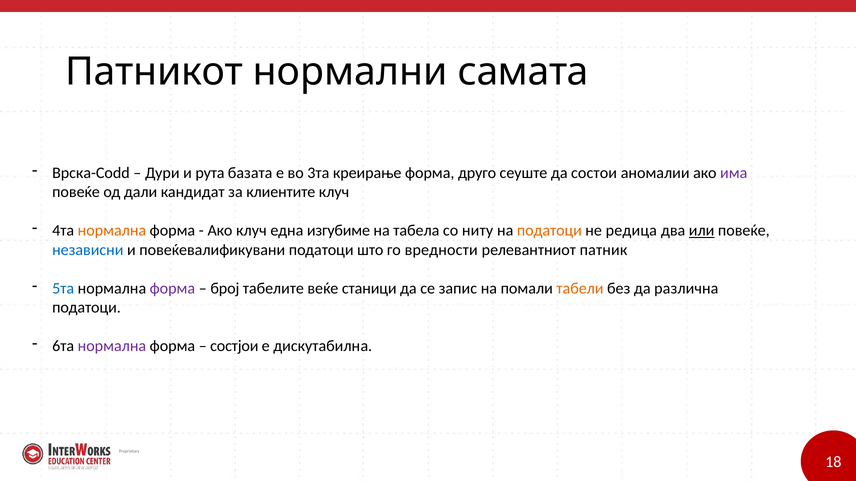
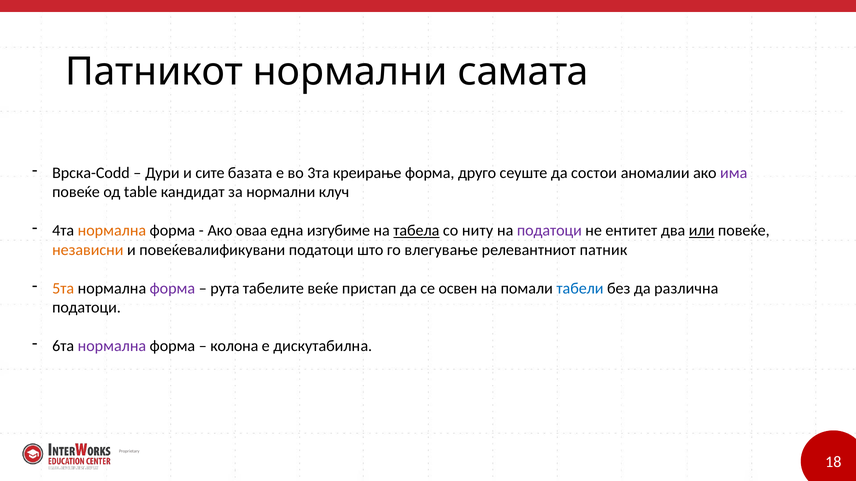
рута: рута -> сите
дали: дали -> table
за клиентите: клиентите -> нормални
Ако клуч: клуч -> оваа
табела underline: none -> present
податоци at (549, 231) colour: orange -> purple
редица: редица -> ентитет
независни colour: blue -> orange
вредности: вредности -> влегување
5та colour: blue -> orange
број: број -> рута
станици: станици -> пристап
запис: запис -> освен
табели colour: orange -> blue
состјои: состјои -> колона
